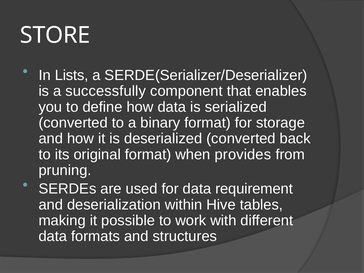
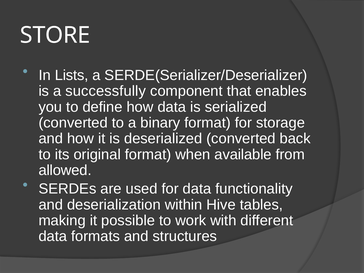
provides: provides -> available
pruning: pruning -> allowed
requirement: requirement -> functionality
